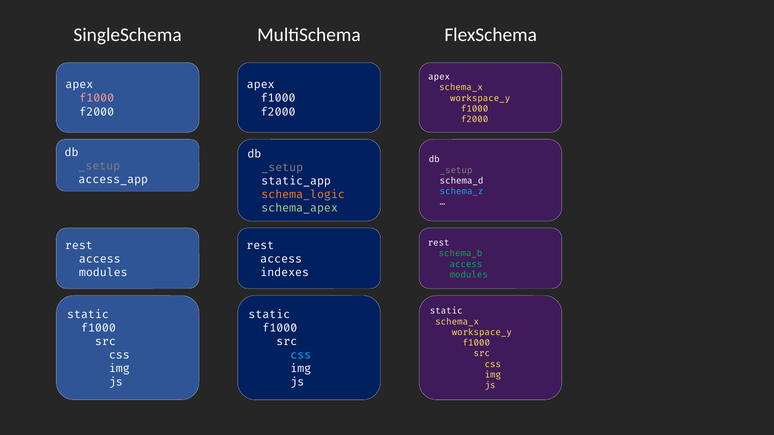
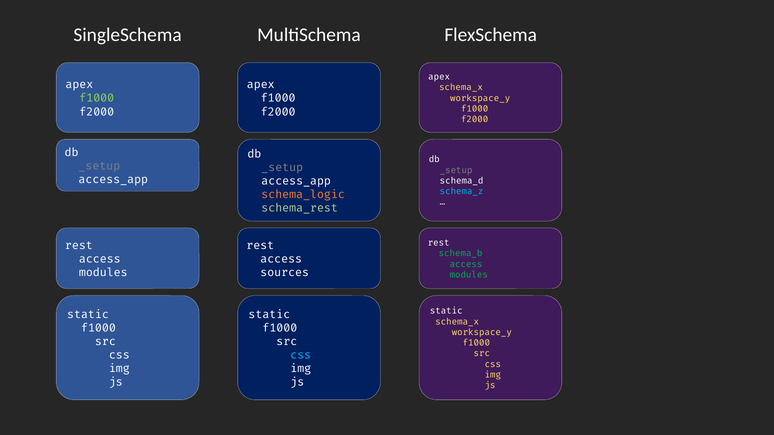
f1000 at (97, 98) colour: pink -> light green
static_app at (296, 181): static_app -> access_app
schema_apex: schema_apex -> schema_rest
indexes: indexes -> sources
